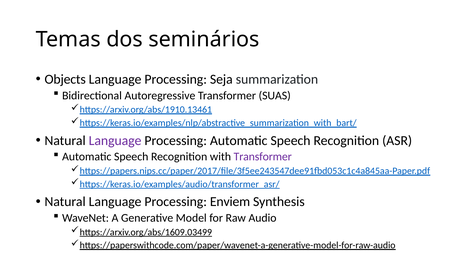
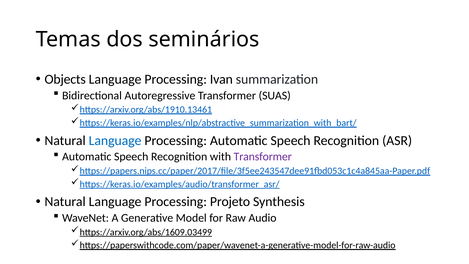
Seja: Seja -> Ivan
Language at (115, 140) colour: purple -> blue
Enviem: Enviem -> Projeto
